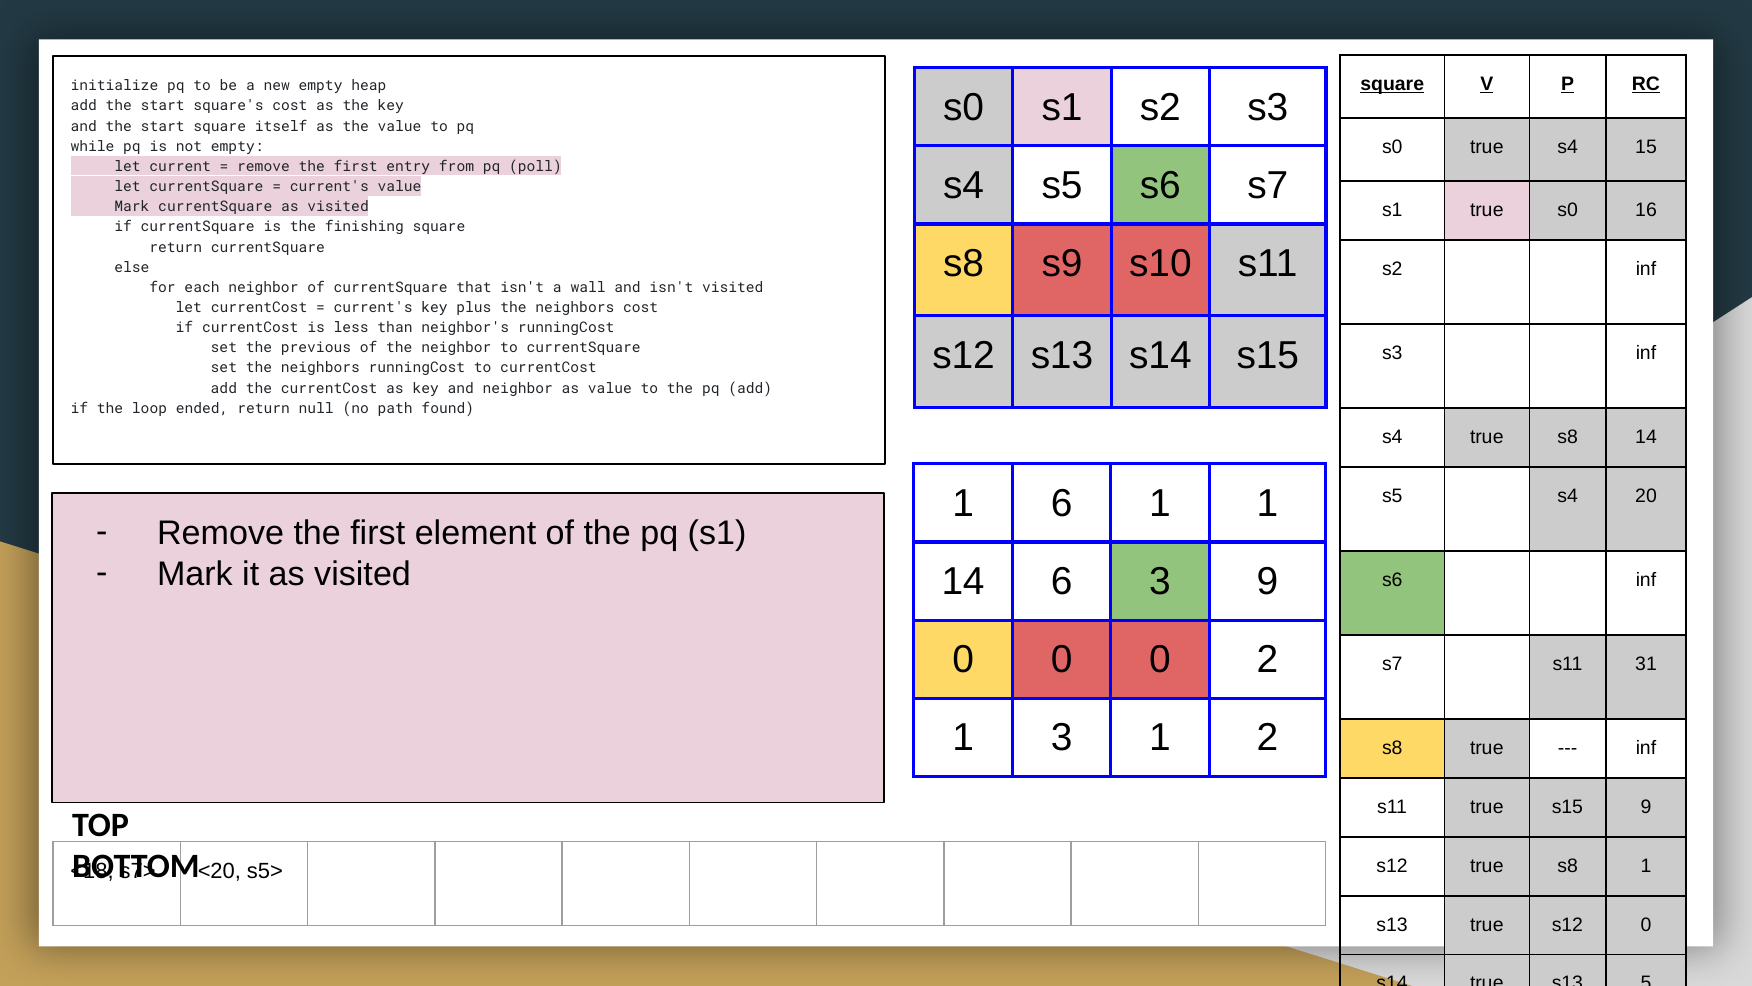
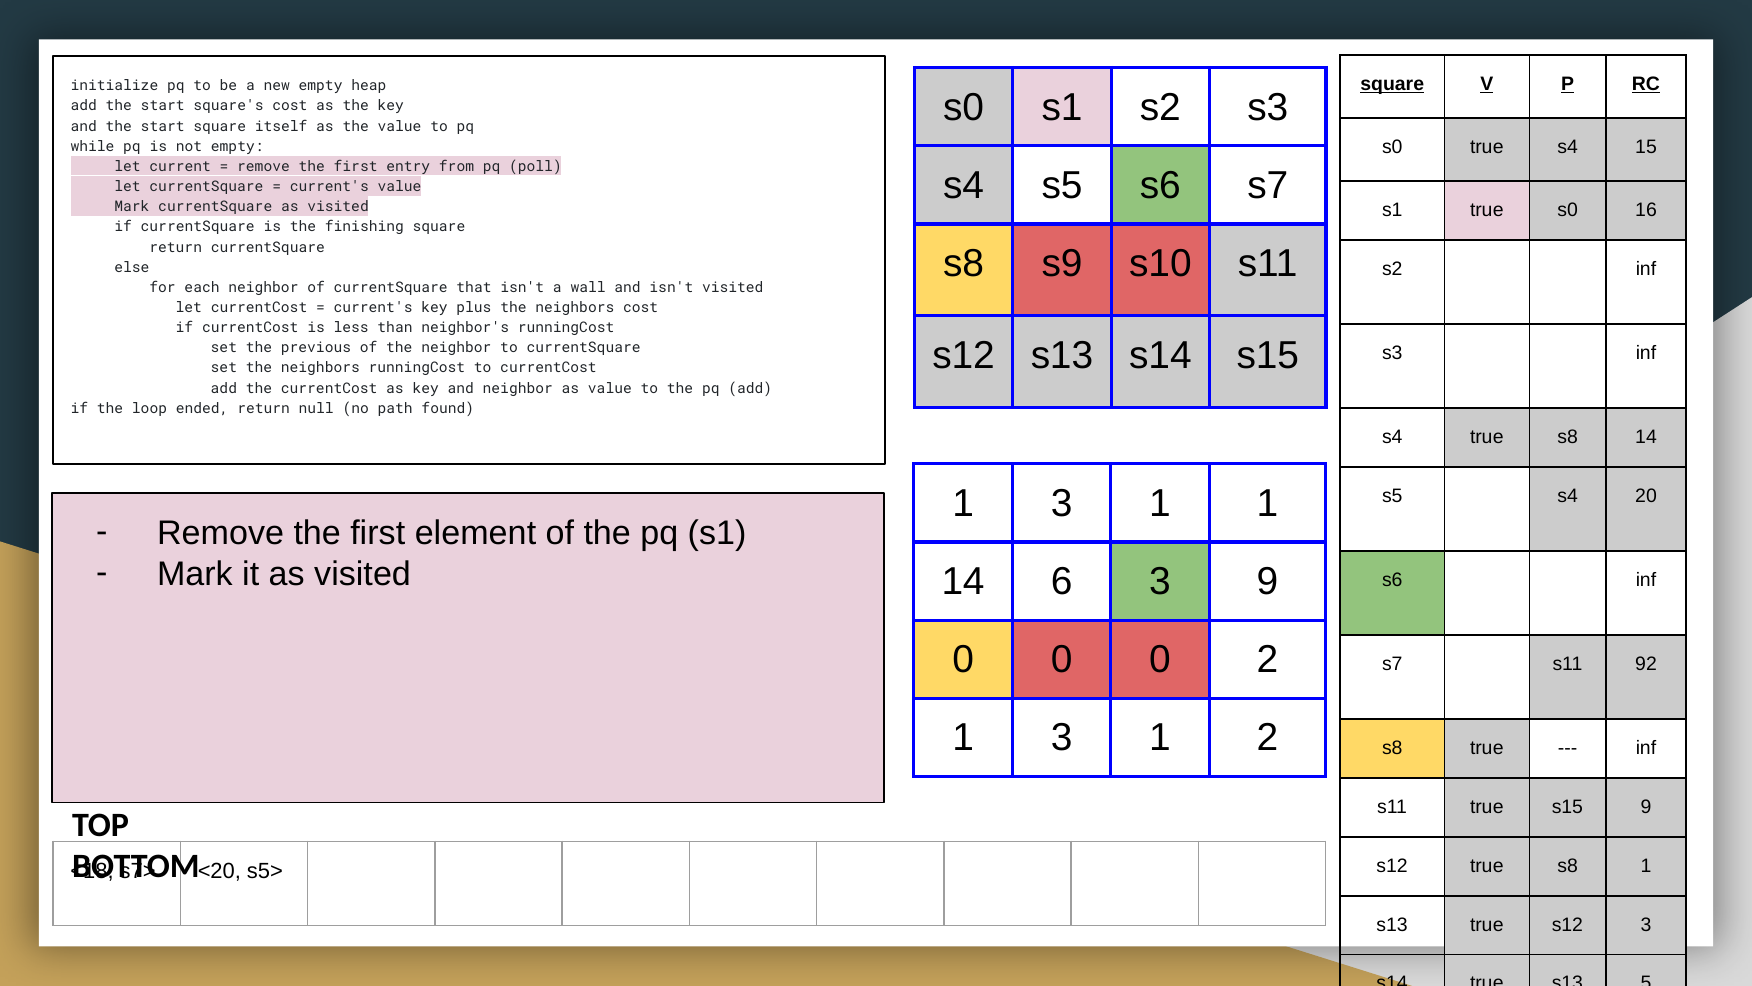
6 at (1062, 503): 6 -> 3
31: 31 -> 92
s12 0: 0 -> 3
